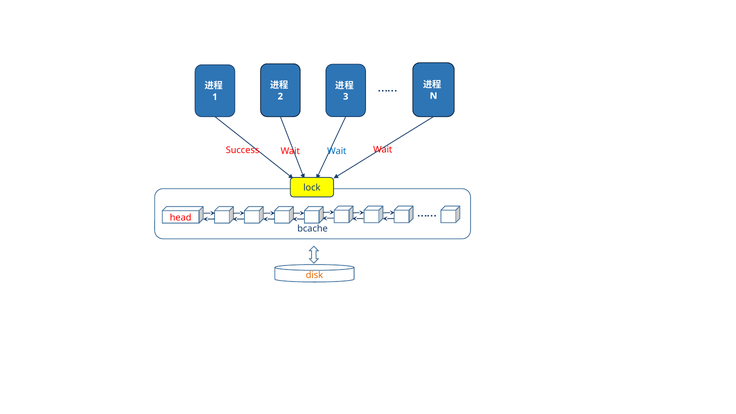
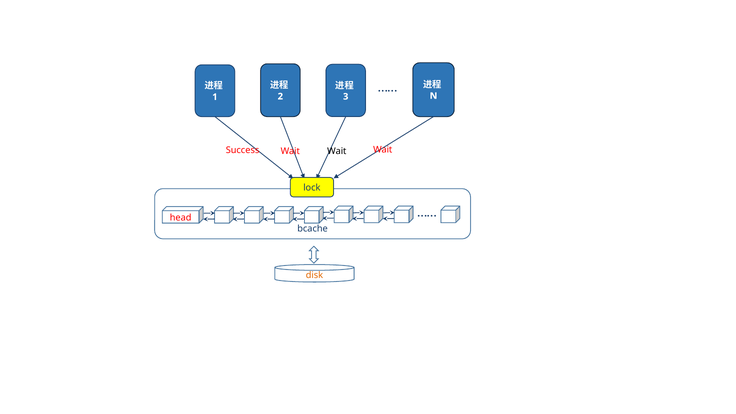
Wait at (337, 151) colour: blue -> black
